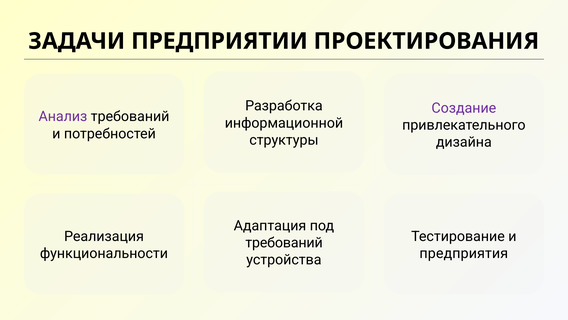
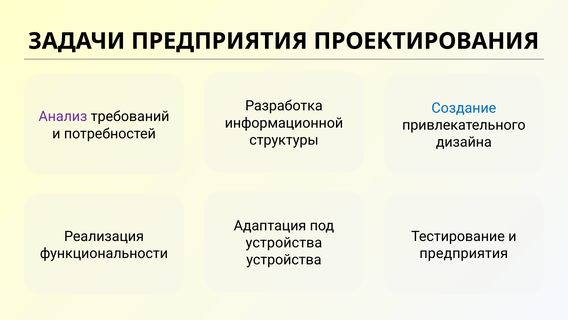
ЗАДАЧИ ПРЕДПРИЯТИИ: ПРЕДПРИЯТИИ -> ПРЕДПРИЯТИЯ
Создание colour: purple -> blue
требований at (284, 242): требований -> устройства
